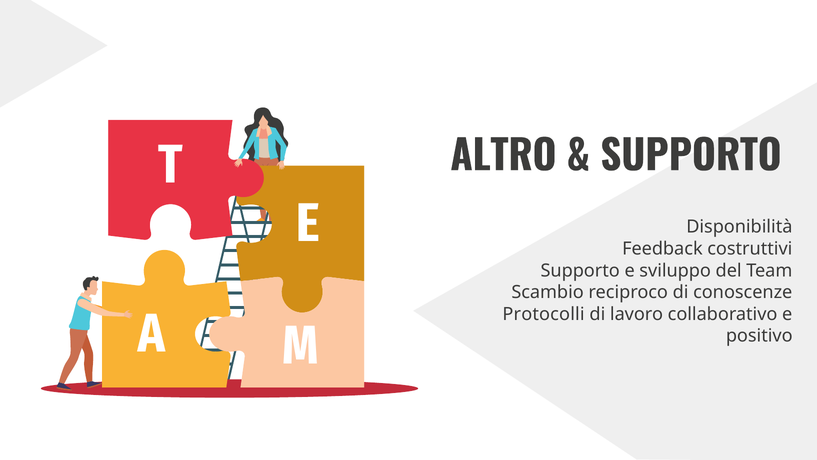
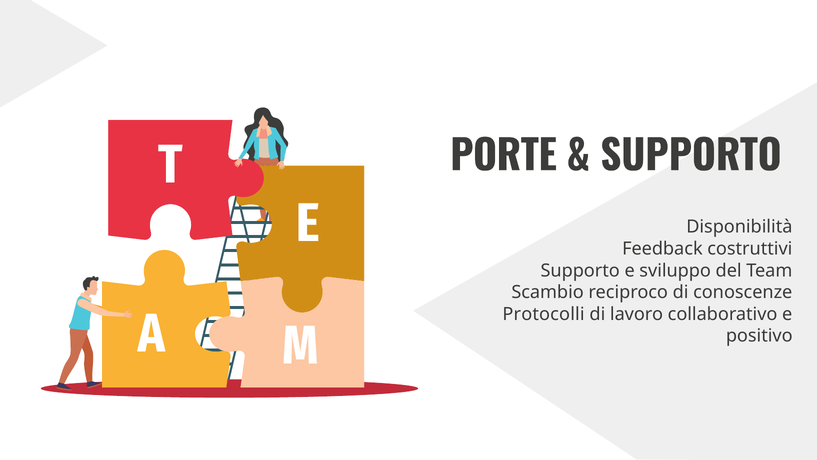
ALTRO: ALTRO -> PORTE
